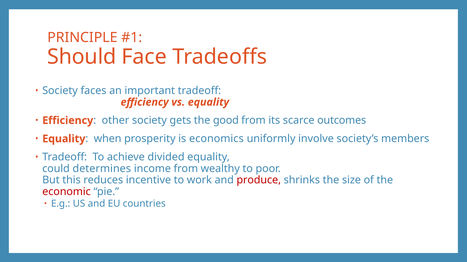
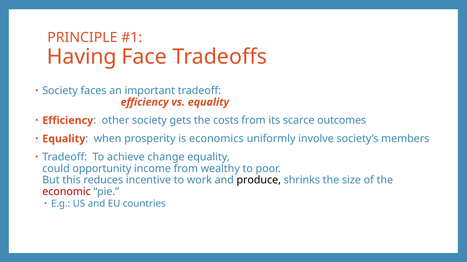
Should: Should -> Having
good: good -> costs
divided: divided -> change
determines: determines -> opportunity
produce colour: red -> black
